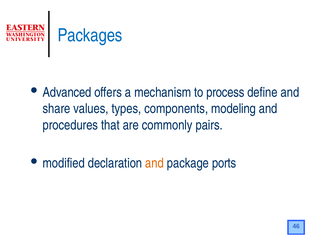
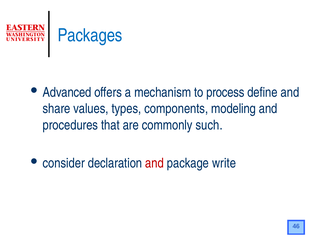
pairs: pairs -> such
modified: modified -> consider
and at (155, 163) colour: orange -> red
ports: ports -> write
